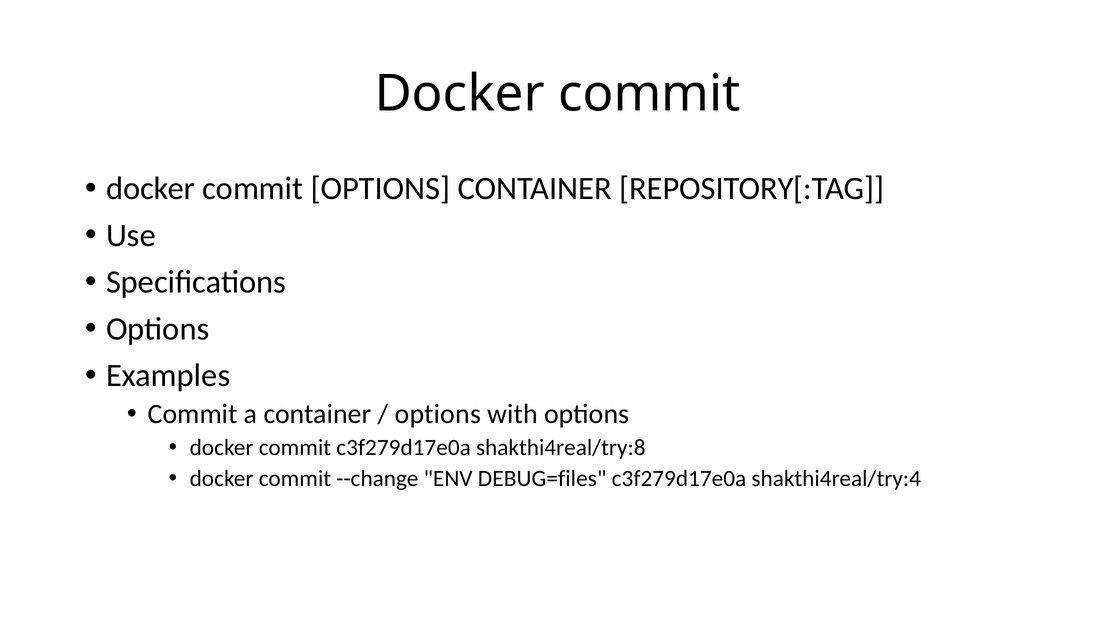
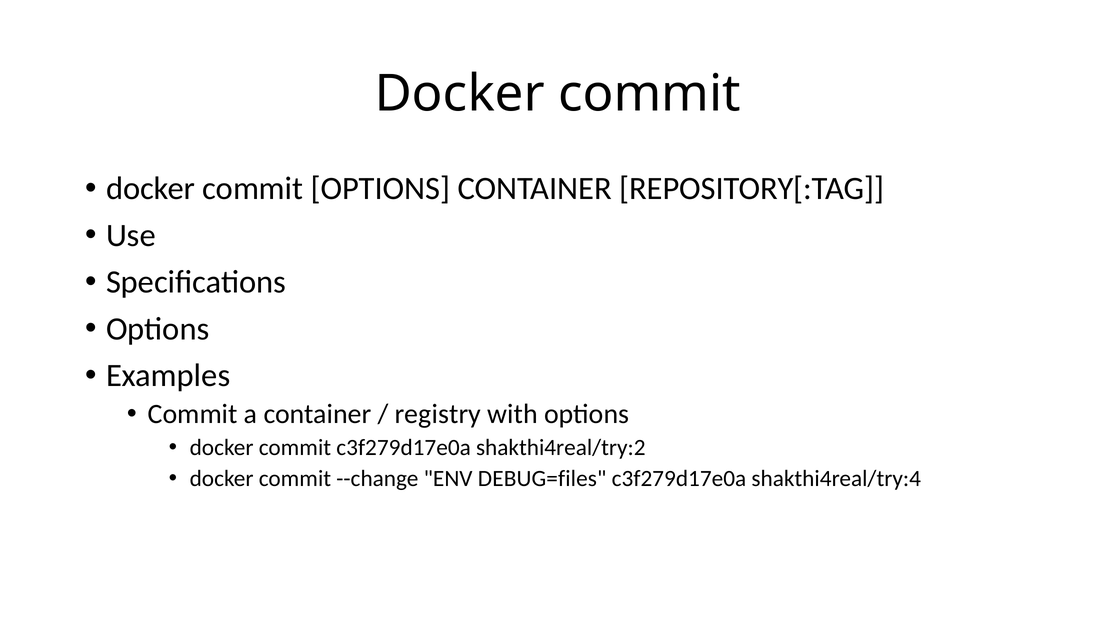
options at (438, 414): options -> registry
shakthi4real/try:8: shakthi4real/try:8 -> shakthi4real/try:2
